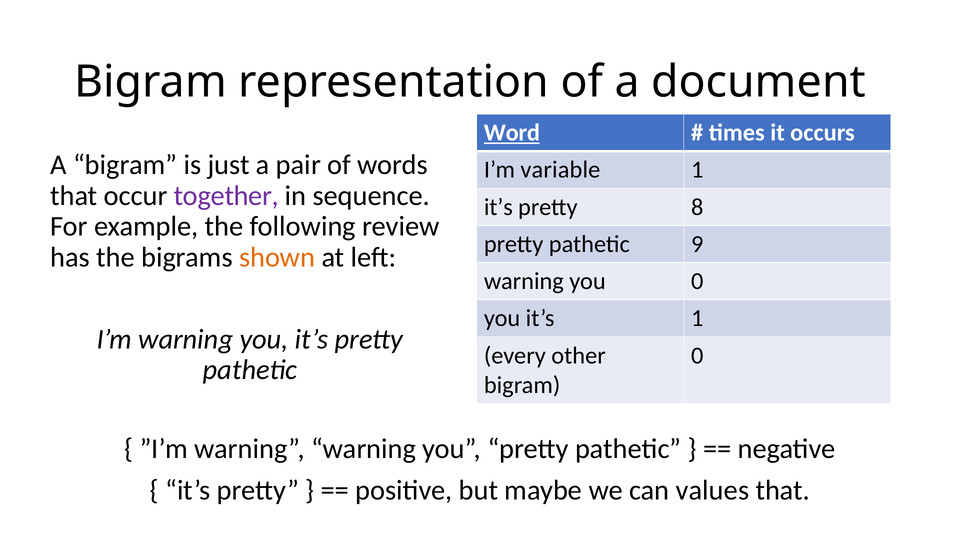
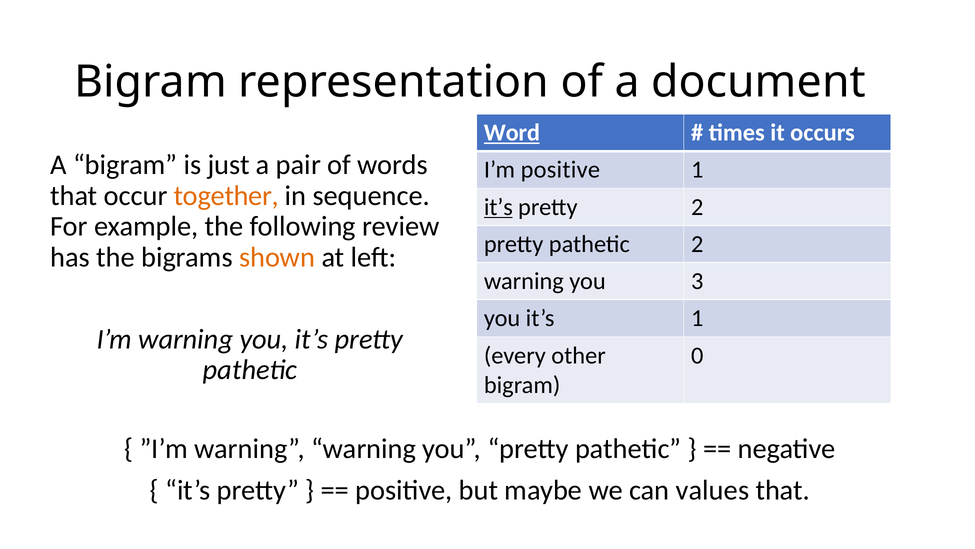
I’m variable: variable -> positive
together colour: purple -> orange
it’s at (498, 207) underline: none -> present
pretty 8: 8 -> 2
pathetic 9: 9 -> 2
you 0: 0 -> 3
